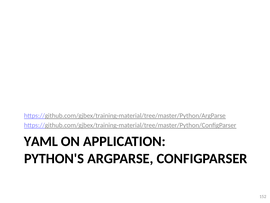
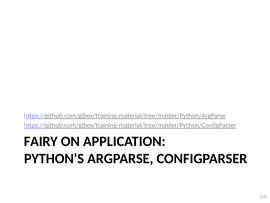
YAML: YAML -> FAIRY
